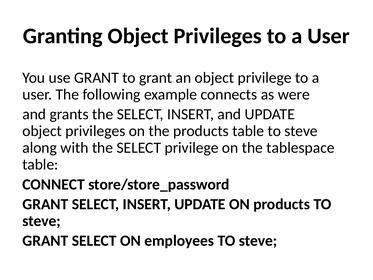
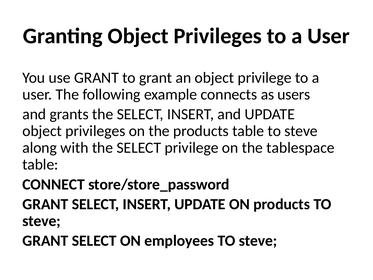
were: were -> users
